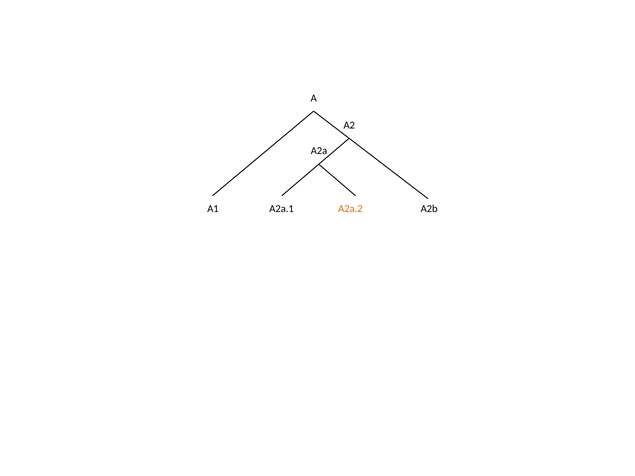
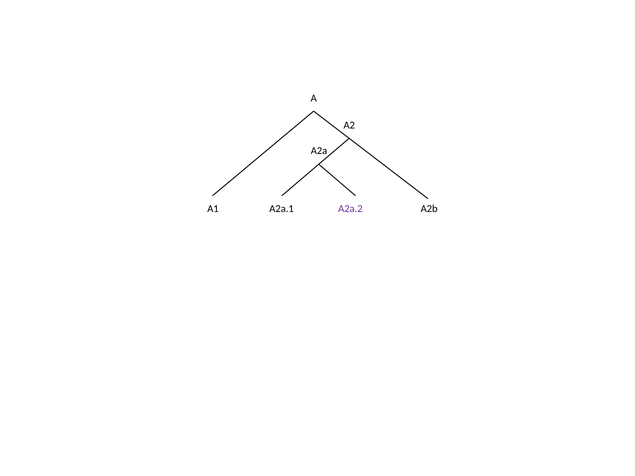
A2a.2 colour: orange -> purple
